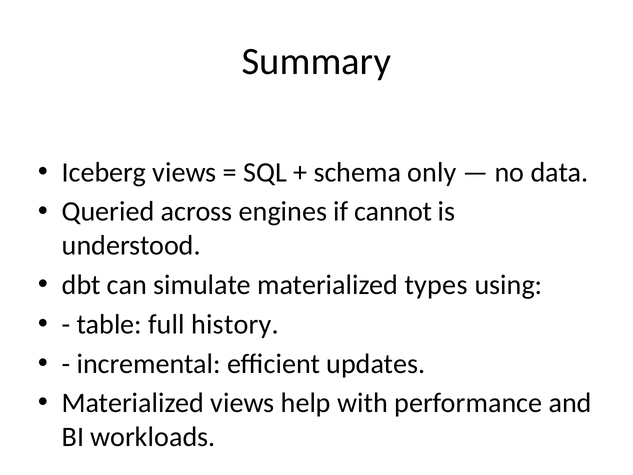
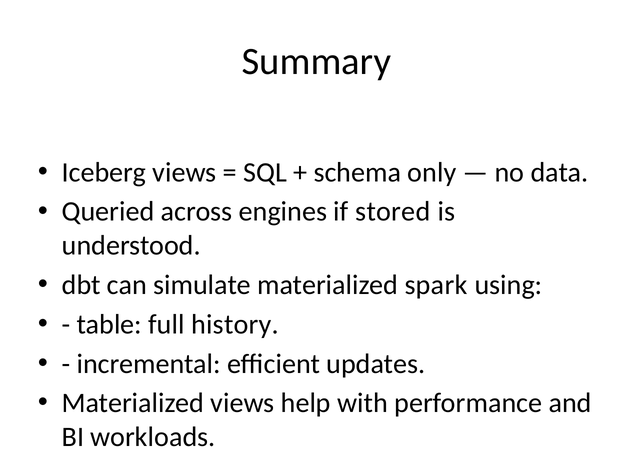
cannot: cannot -> stored
types: types -> spark
